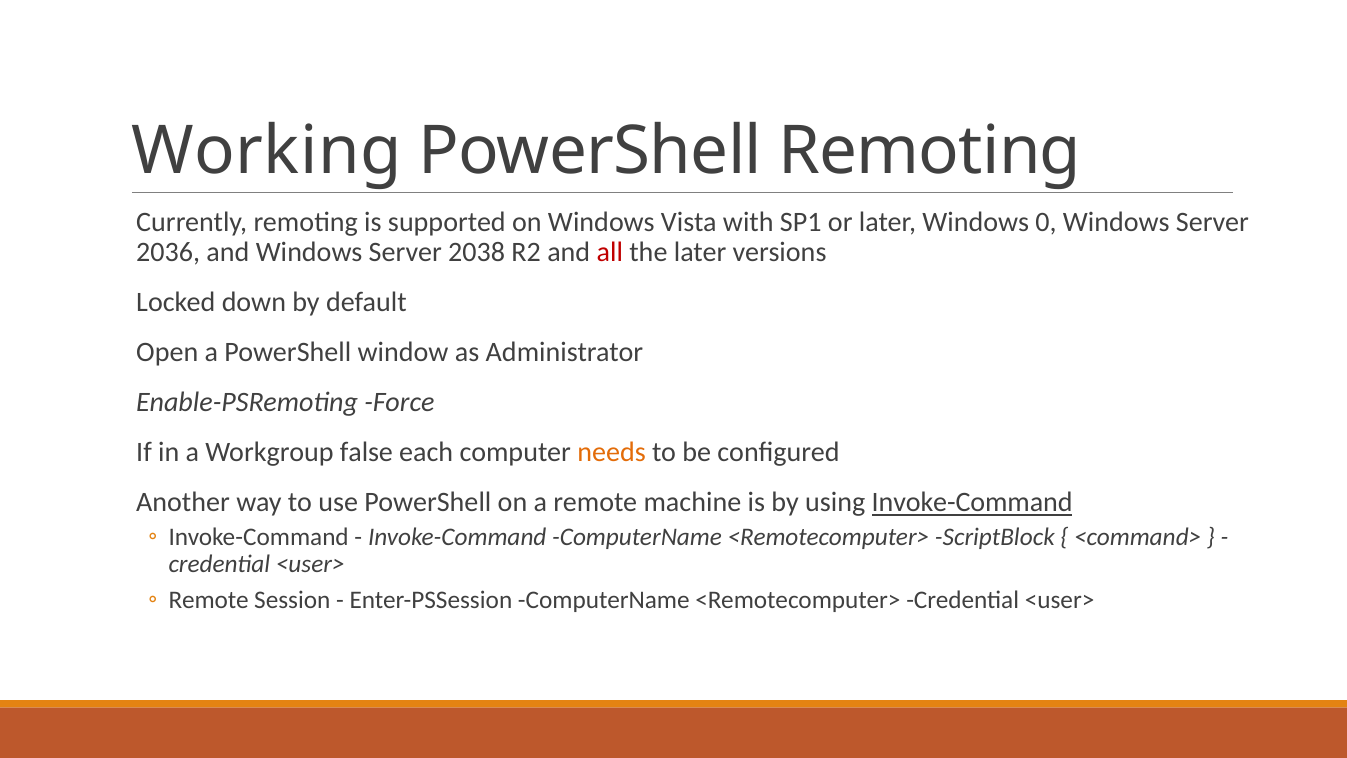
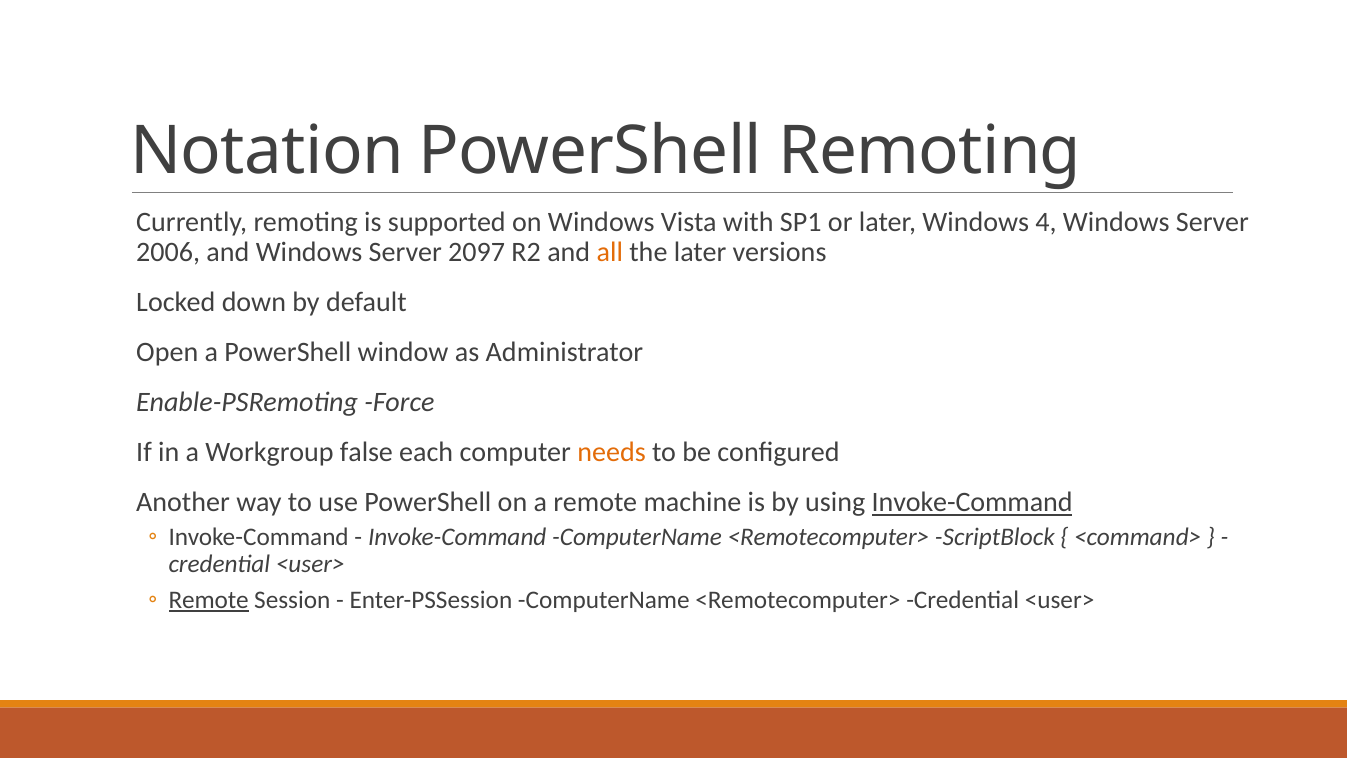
Working: Working -> Notation
0: 0 -> 4
2036: 2036 -> 2006
2038: 2038 -> 2097
all colour: red -> orange
Remote at (209, 600) underline: none -> present
